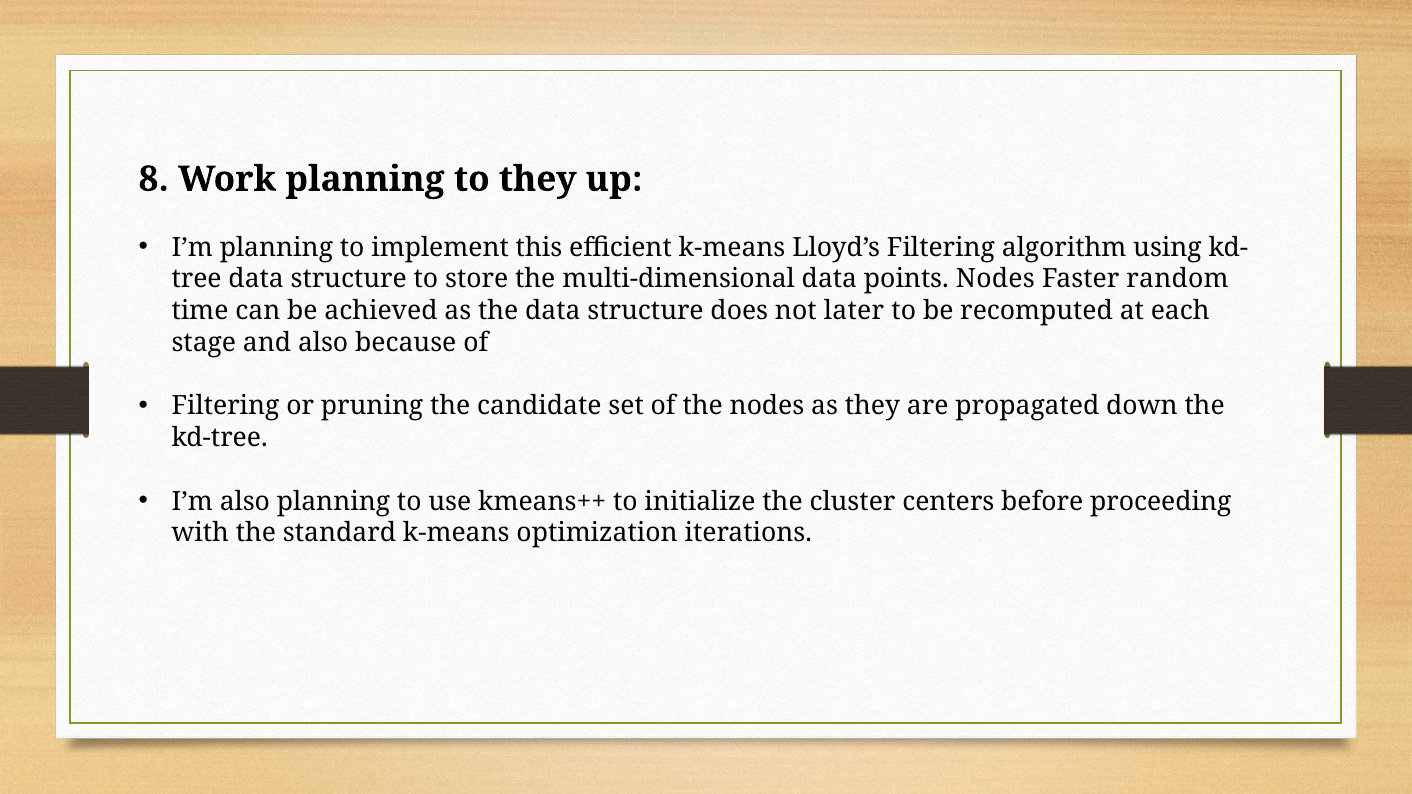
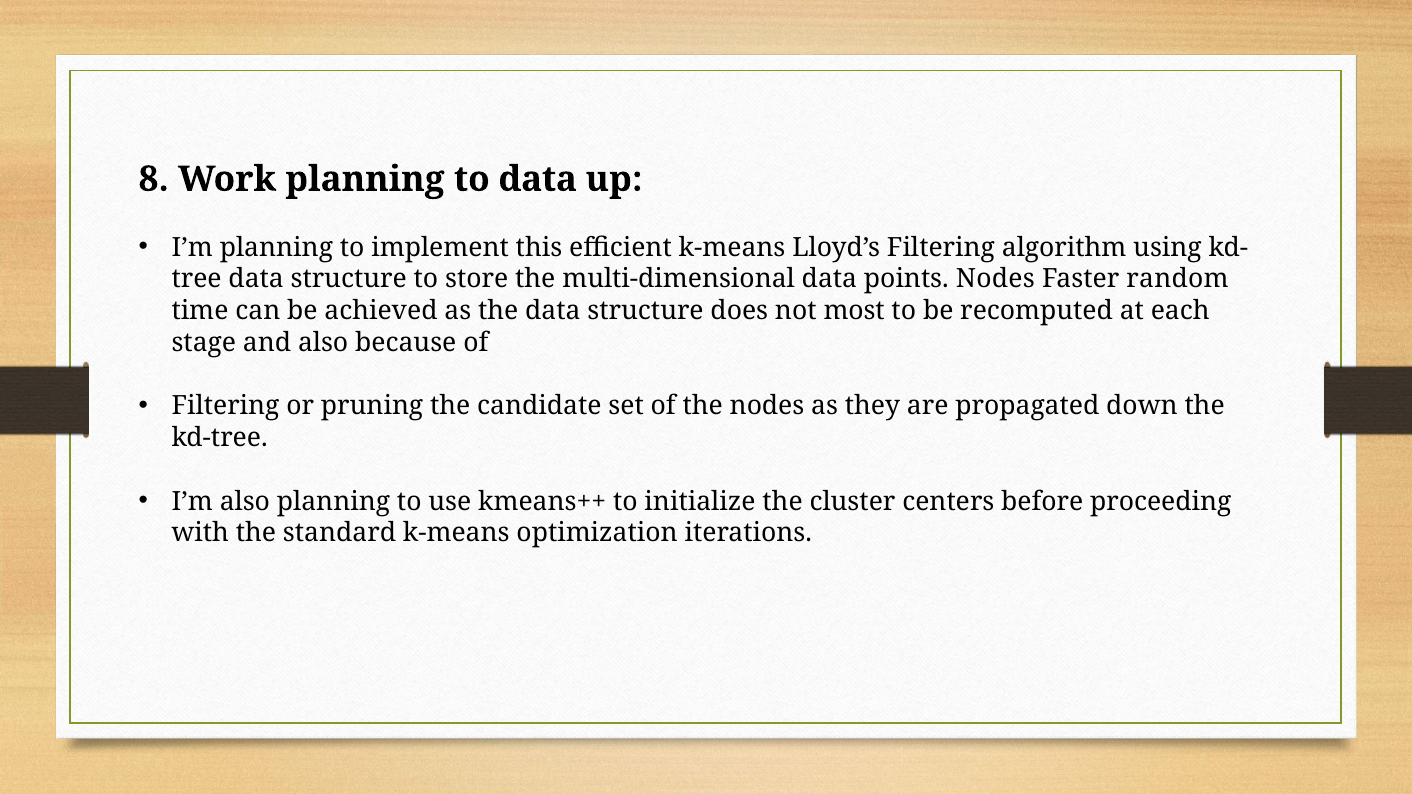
to they: they -> data
later: later -> most
